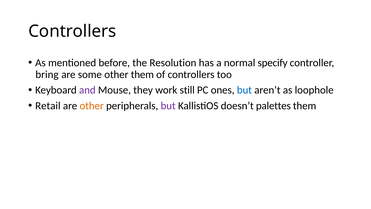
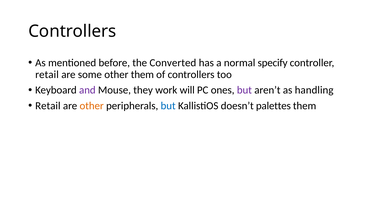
Resolution: Resolution -> Converted
bring at (47, 74): bring -> retail
still: still -> will
but at (244, 90) colour: blue -> purple
loophole: loophole -> handling
but at (168, 106) colour: purple -> blue
